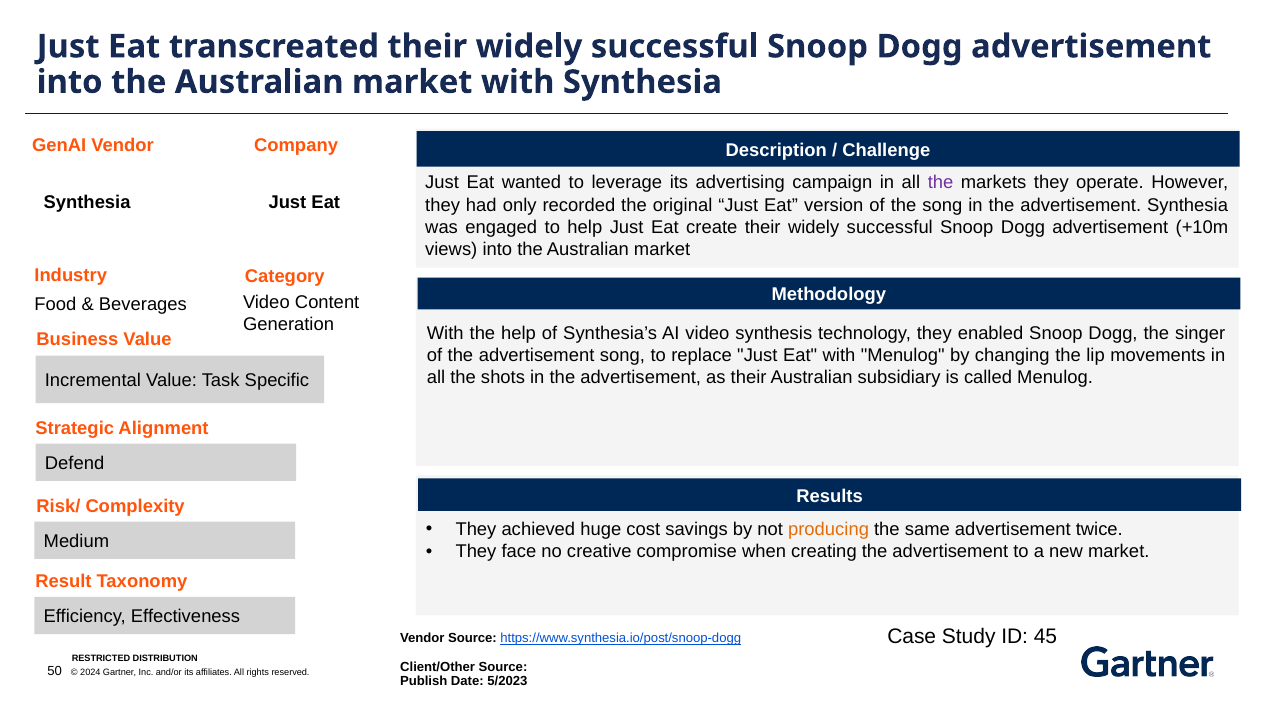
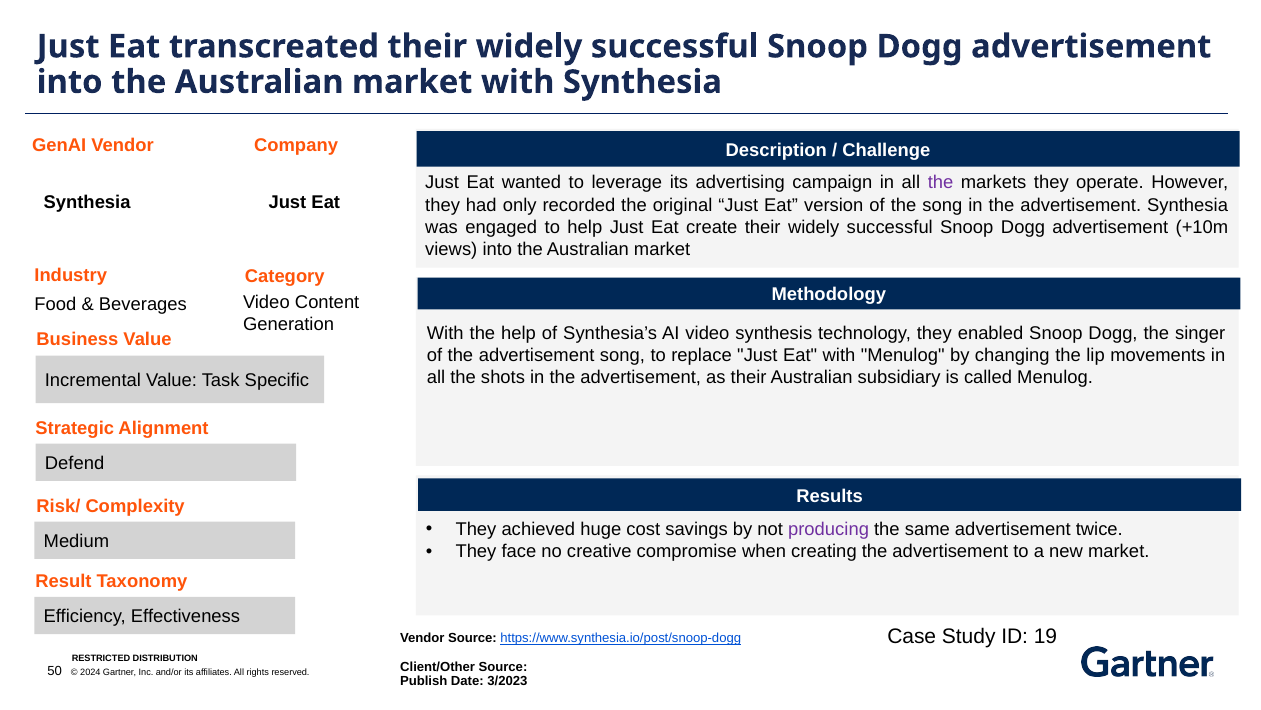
producing colour: orange -> purple
45: 45 -> 19
5/2023: 5/2023 -> 3/2023
